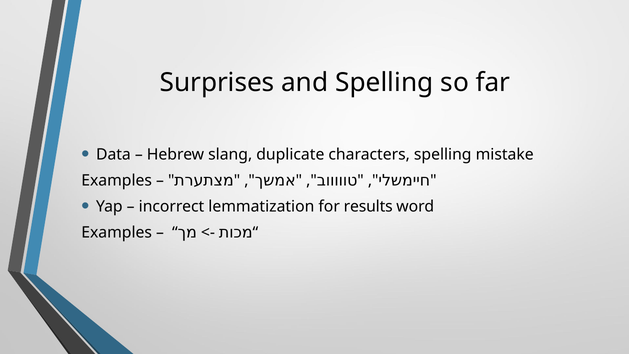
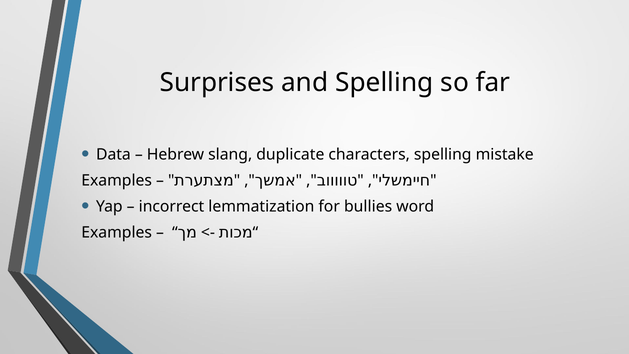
results: results -> bullies
